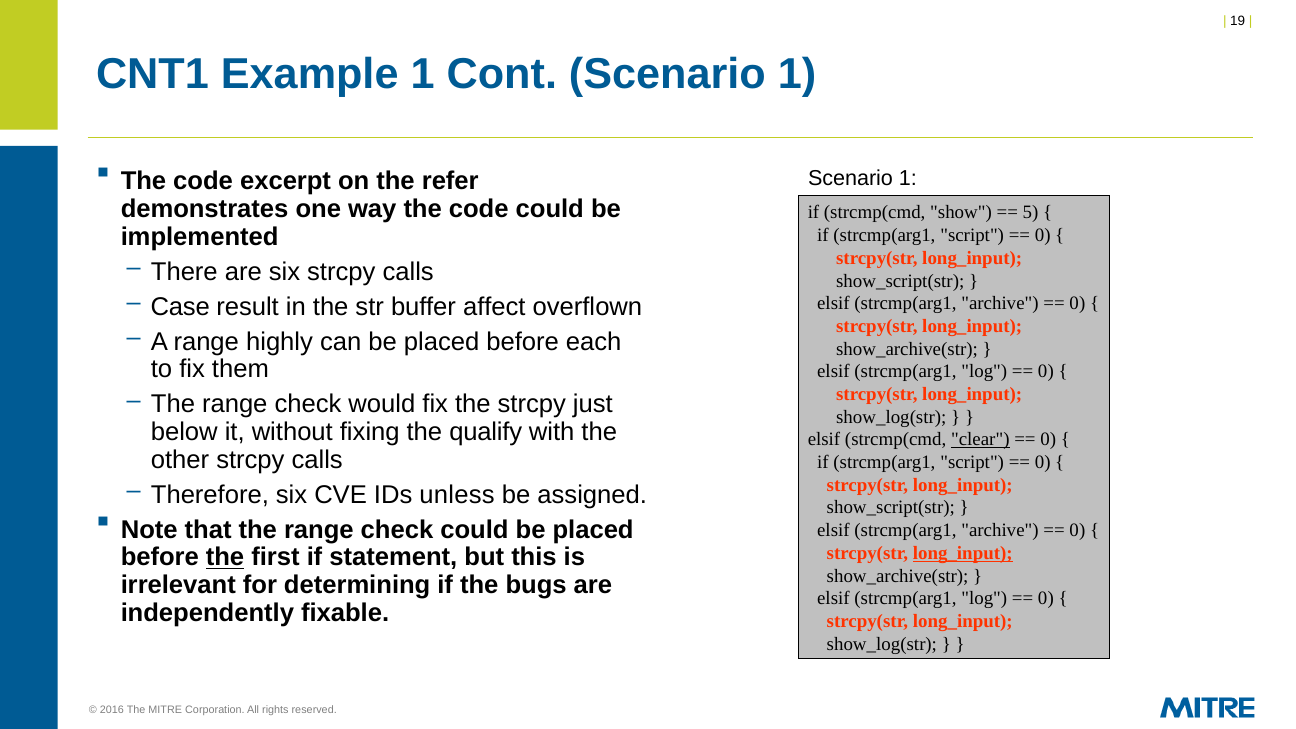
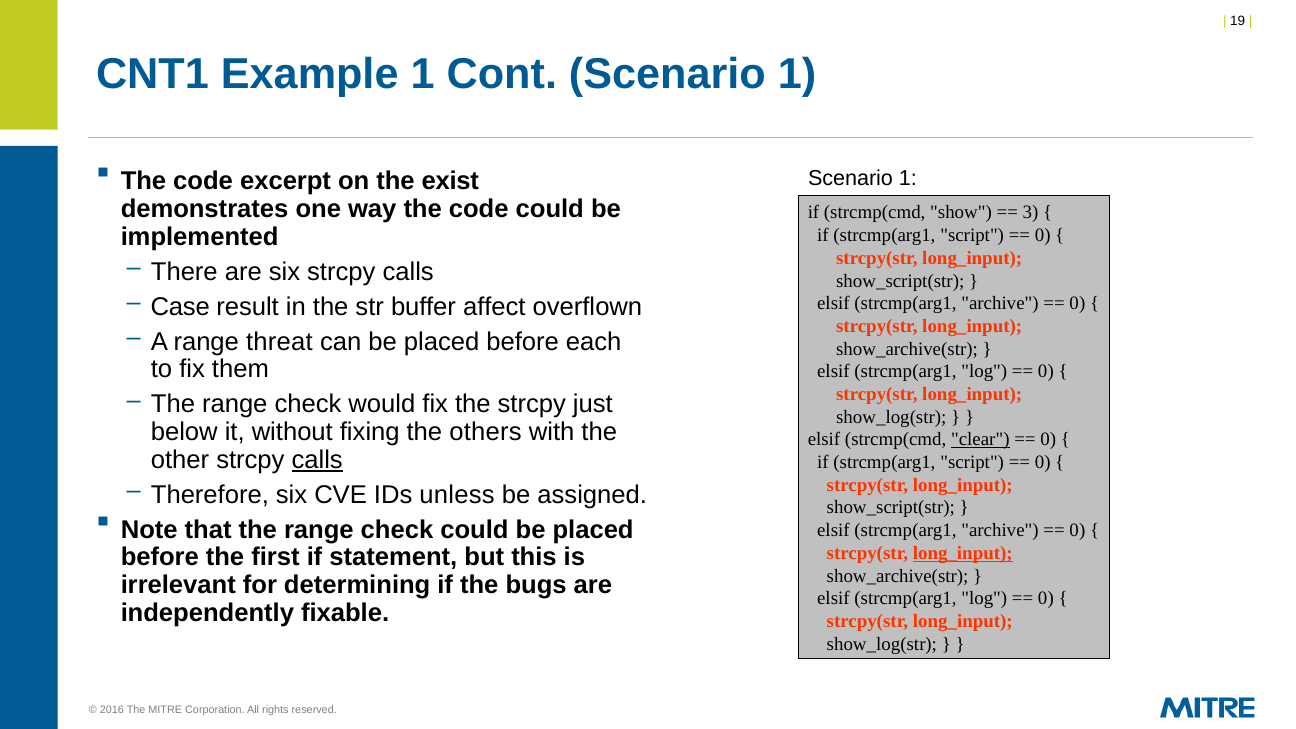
refer: refer -> exist
5: 5 -> 3
highly: highly -> threat
qualify: qualify -> others
calls at (317, 460) underline: none -> present
the at (225, 557) underline: present -> none
